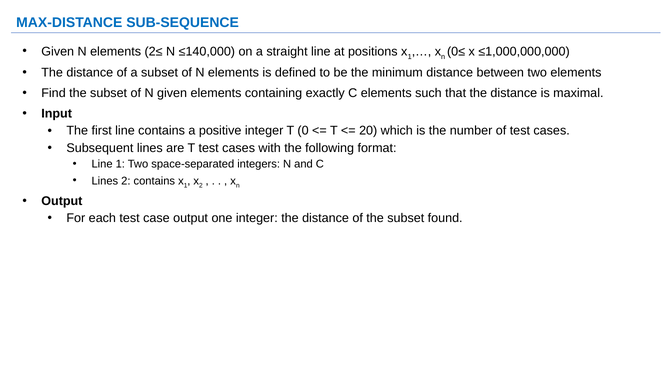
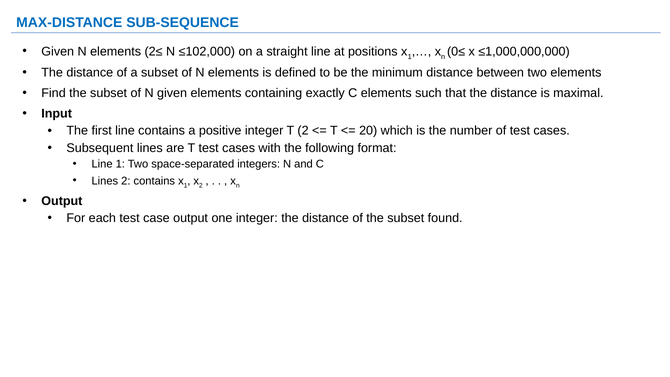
≤140,000: ≤140,000 -> ≤102,000
T 0: 0 -> 2
